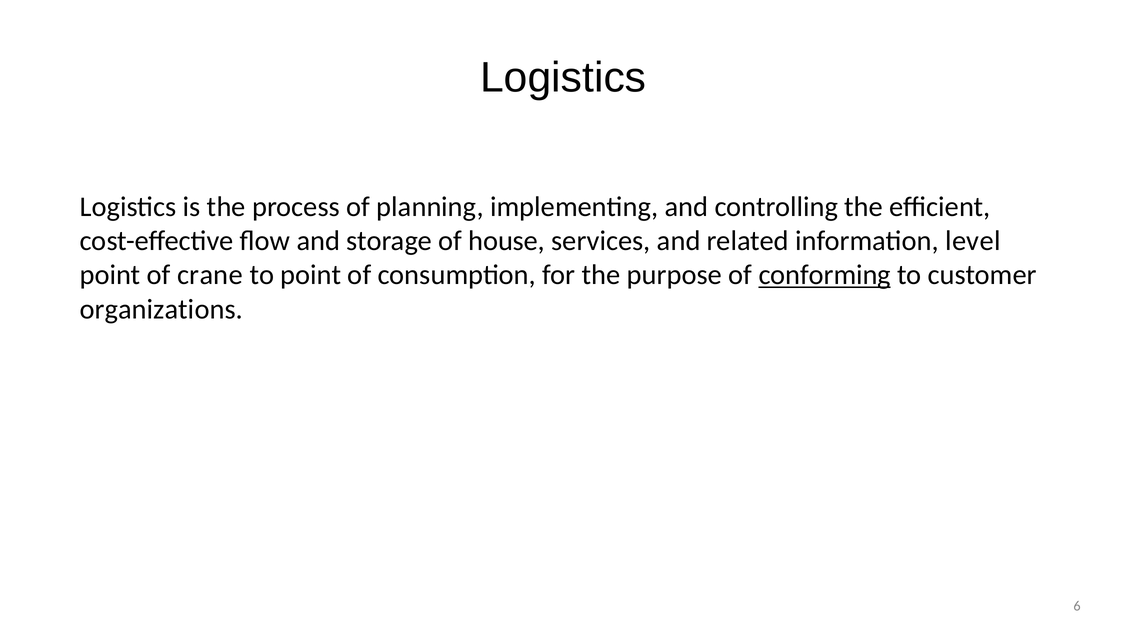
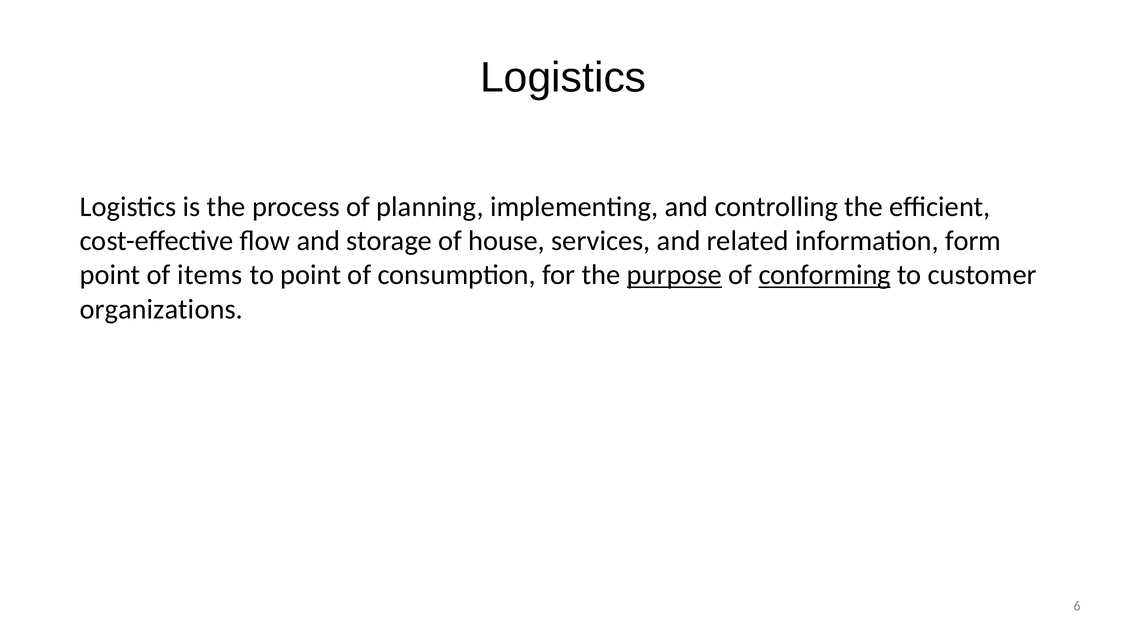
level: level -> form
crane: crane -> items
purpose underline: none -> present
